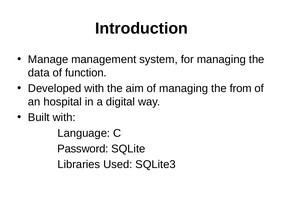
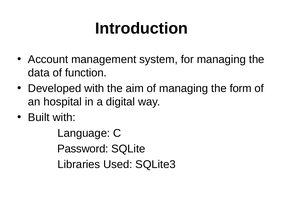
Manage: Manage -> Account
from: from -> form
